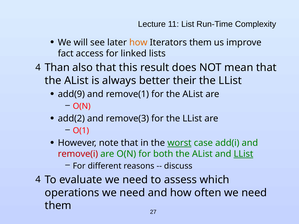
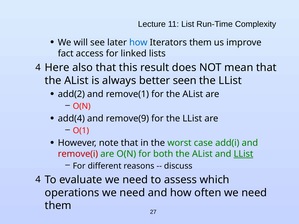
how at (138, 42) colour: orange -> blue
Than: Than -> Here
their: their -> seen
add(9: add(9 -> add(2
add(2: add(2 -> add(4
remove(3: remove(3 -> remove(9
worst underline: present -> none
